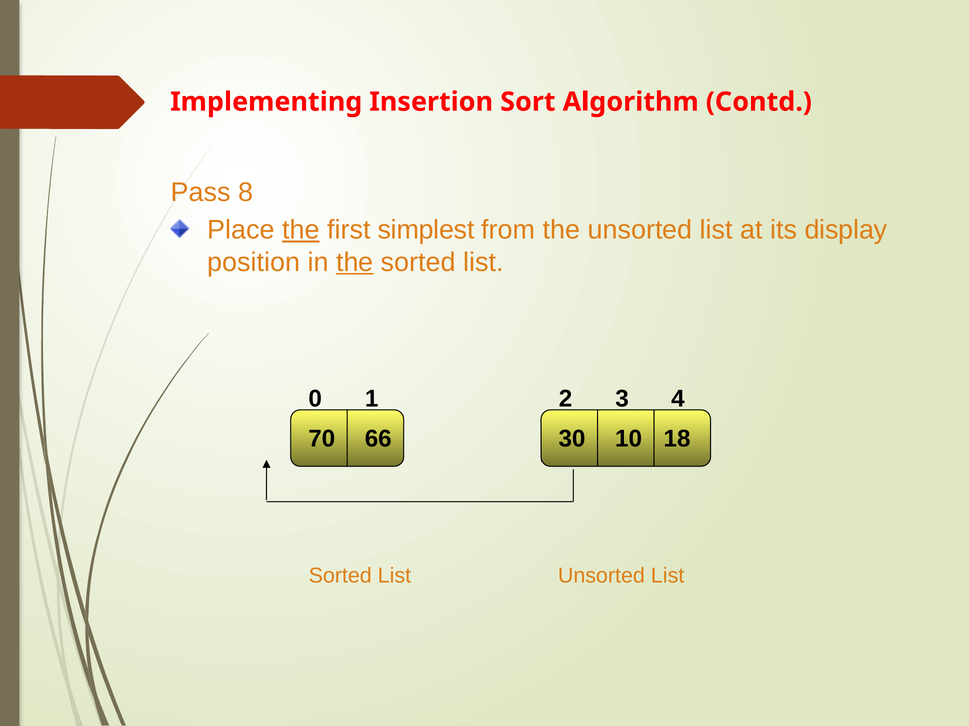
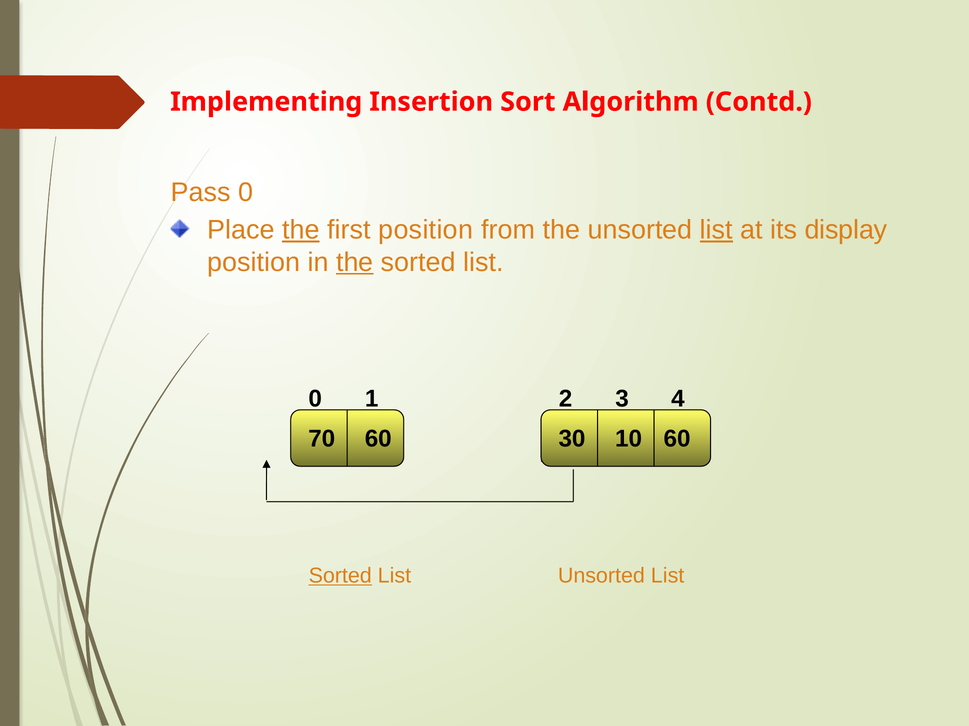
Pass 8: 8 -> 0
first simplest: simplest -> position
list at (716, 230) underline: none -> present
70 66: 66 -> 60
10 18: 18 -> 60
Sorted at (340, 576) underline: none -> present
